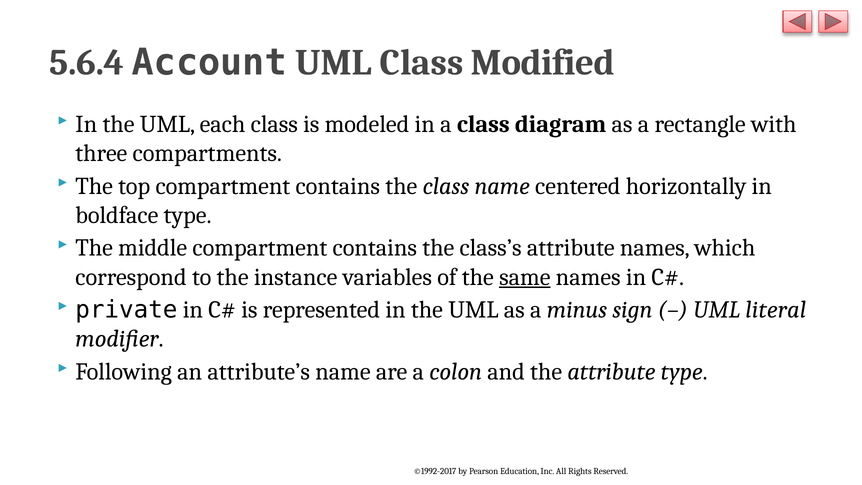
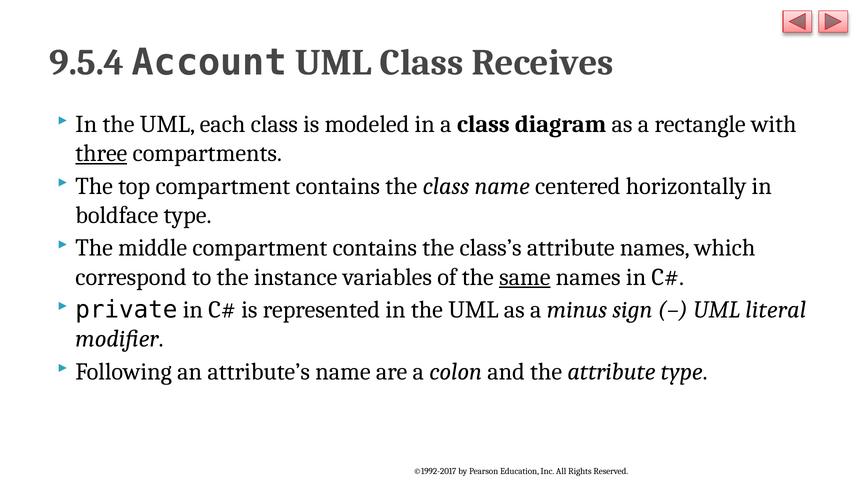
5.6.4: 5.6.4 -> 9.5.4
Modified: Modified -> Receives
three underline: none -> present
